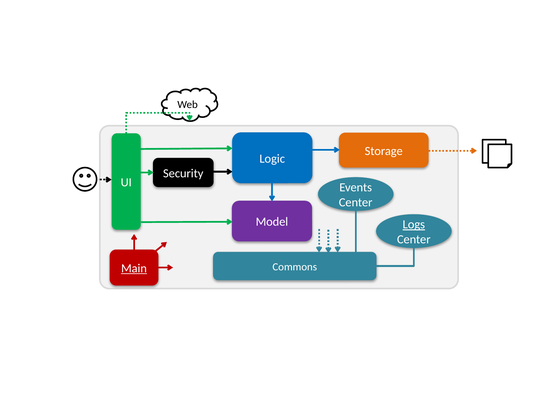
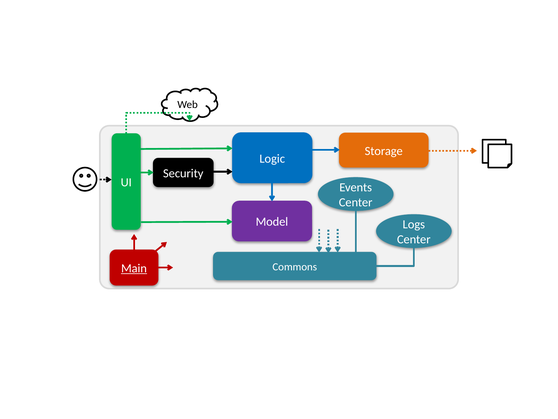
Logs underline: present -> none
